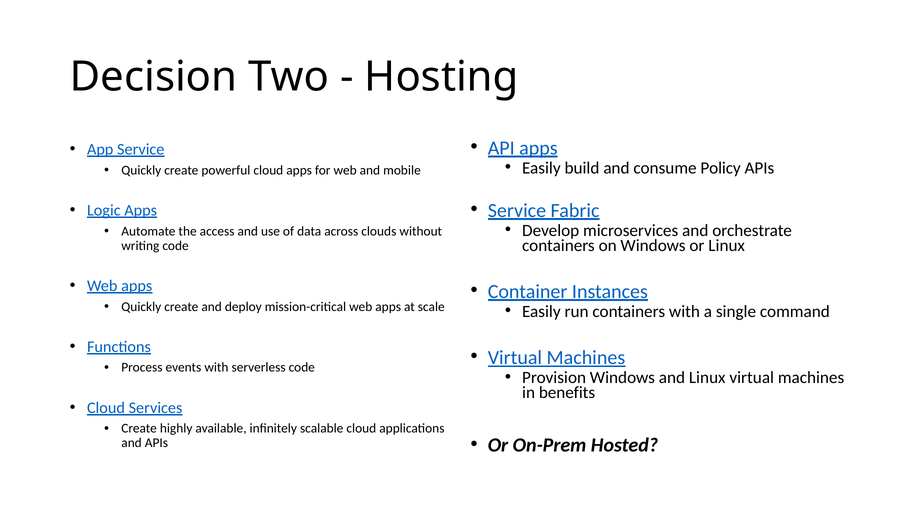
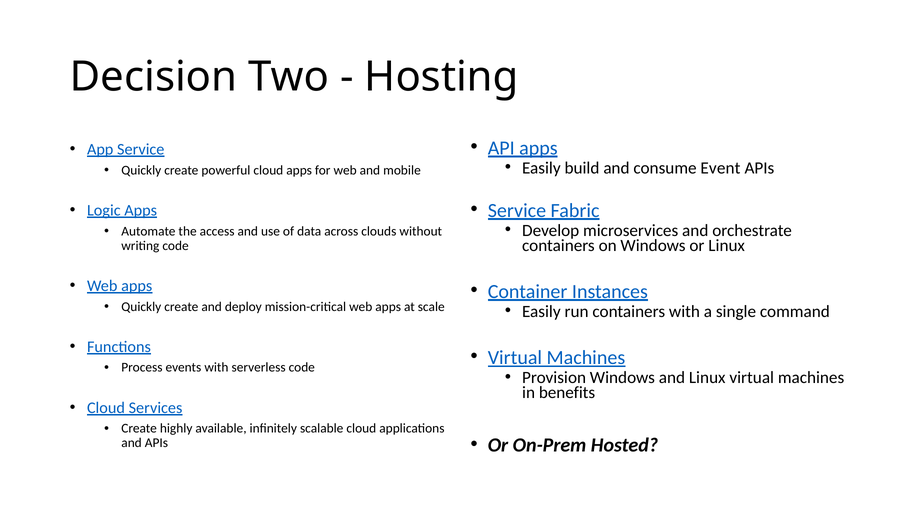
Policy: Policy -> Event
